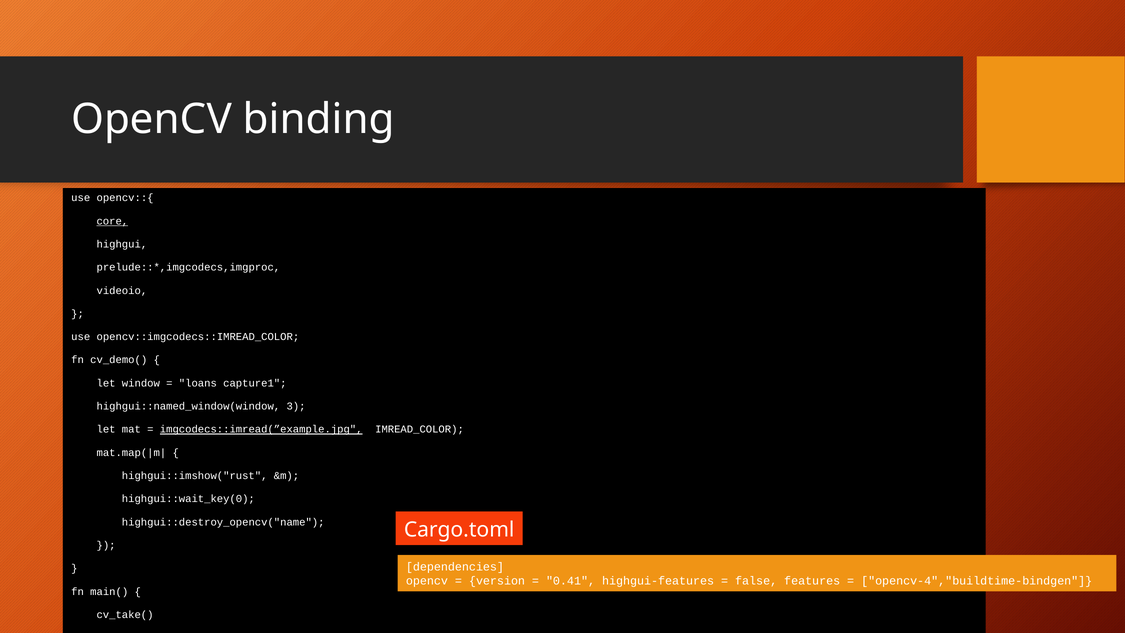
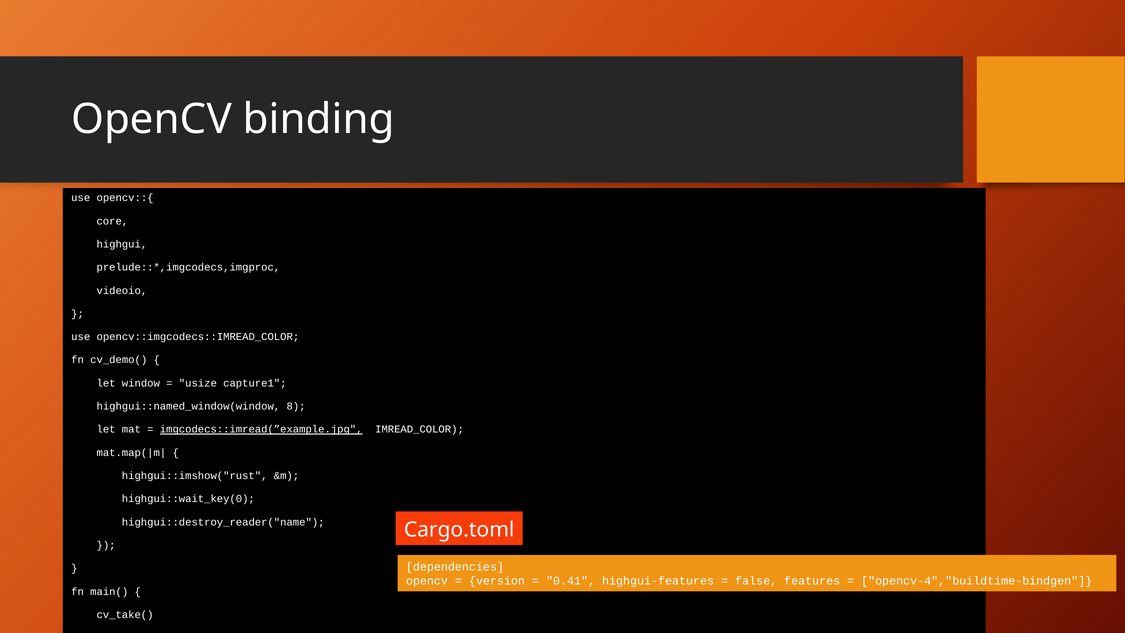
core underline: present -> none
loans: loans -> usize
3: 3 -> 8
highgui::destroy_opencv("name: highgui::destroy_opencv("name -> highgui::destroy_reader("name
